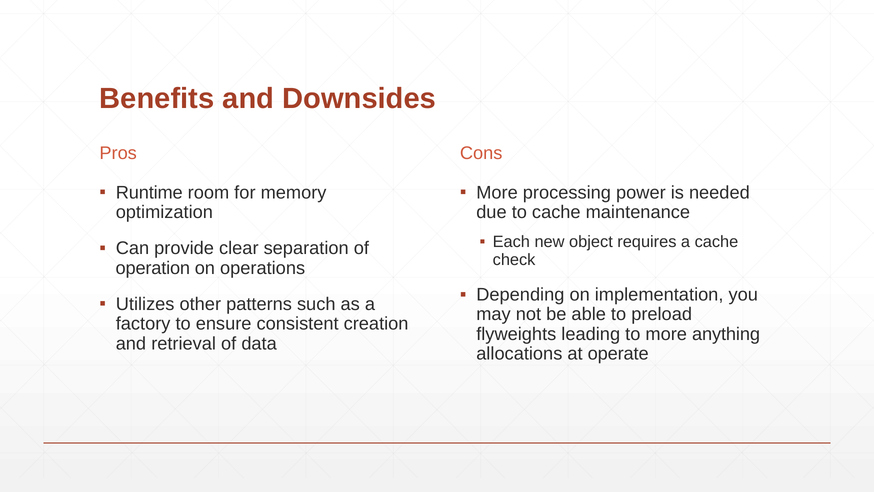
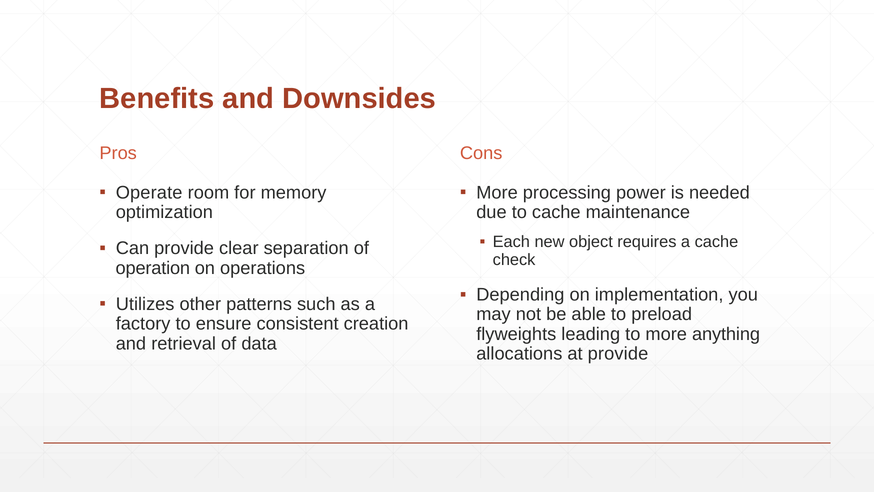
Runtime: Runtime -> Operate
at operate: operate -> provide
